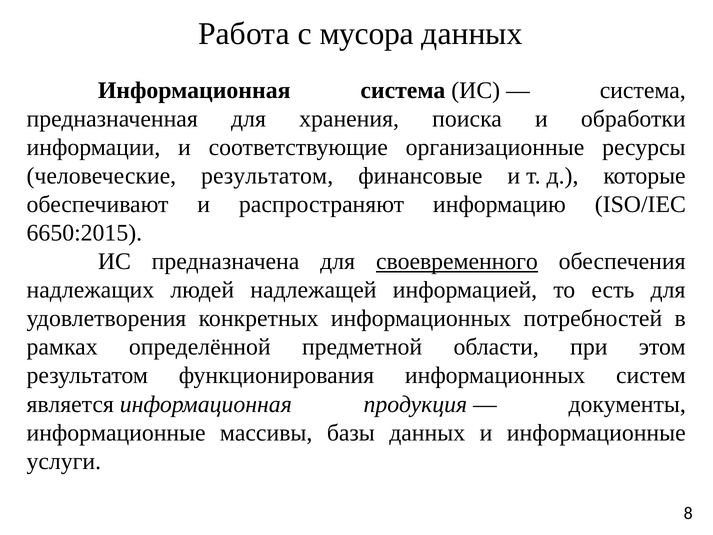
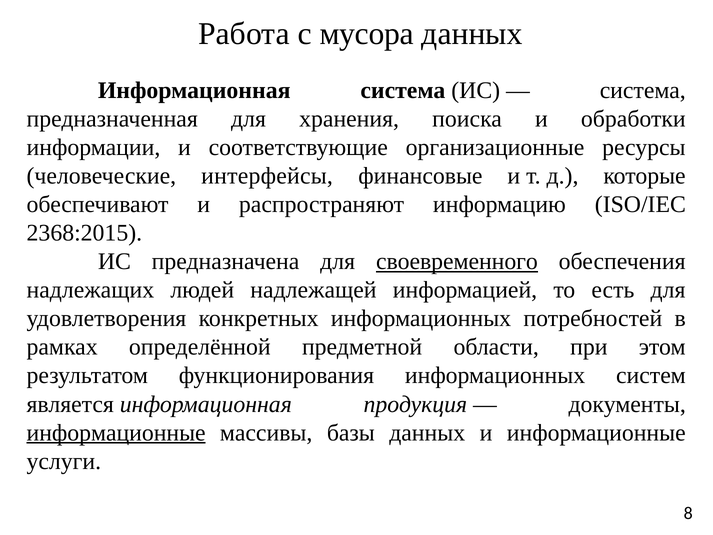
человеческие результатом: результатом -> интерфейсы
6650:2015: 6650:2015 -> 2368:2015
информационные at (116, 433) underline: none -> present
